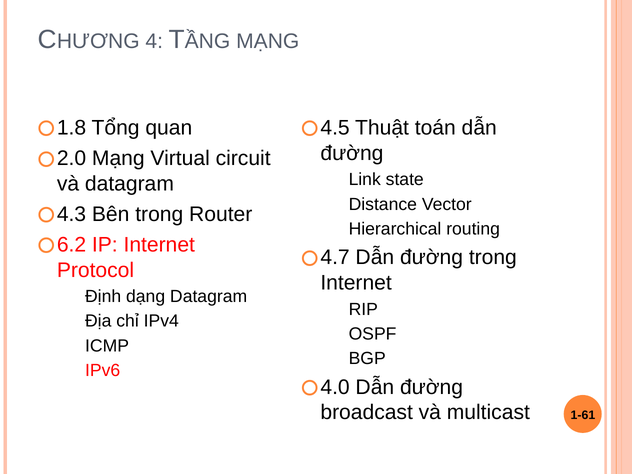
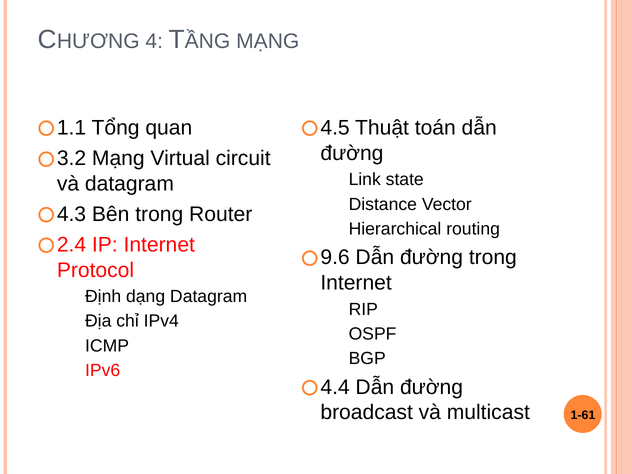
1.8: 1.8 -> 1.1
2.0: 2.0 -> 3.2
6.2: 6.2 -> 2.4
4.7: 4.7 -> 9.6
4.0: 4.0 -> 4.4
